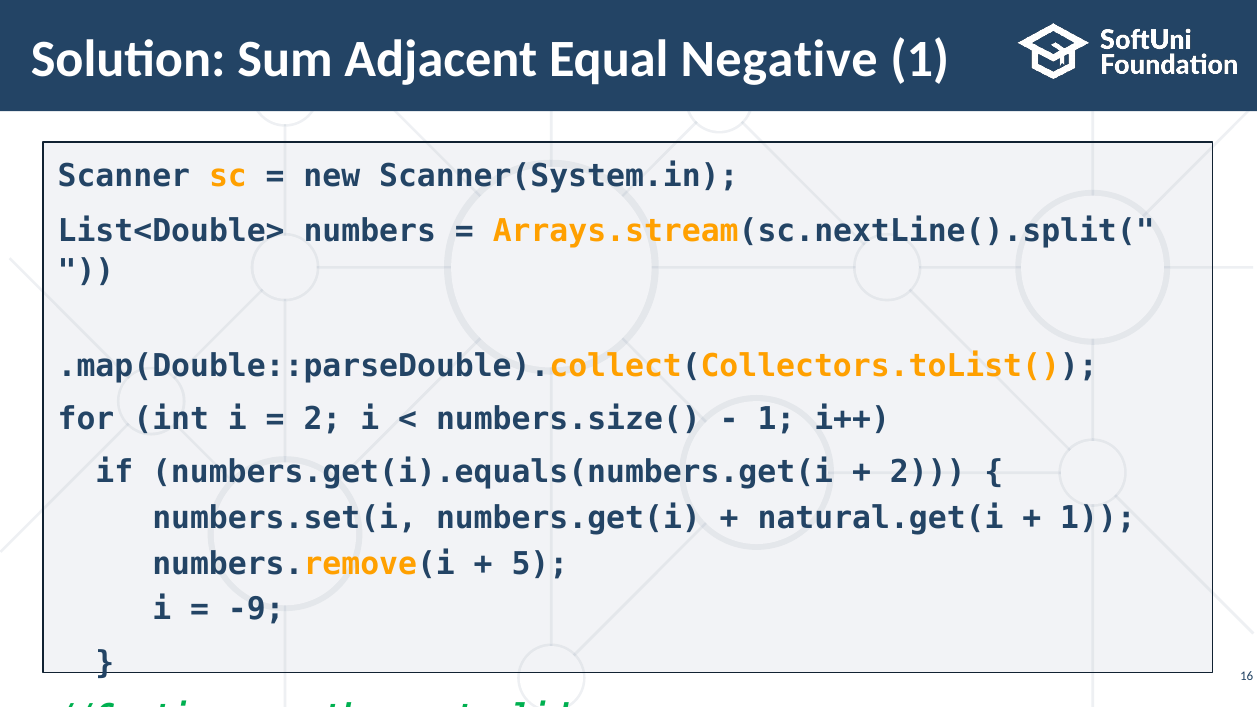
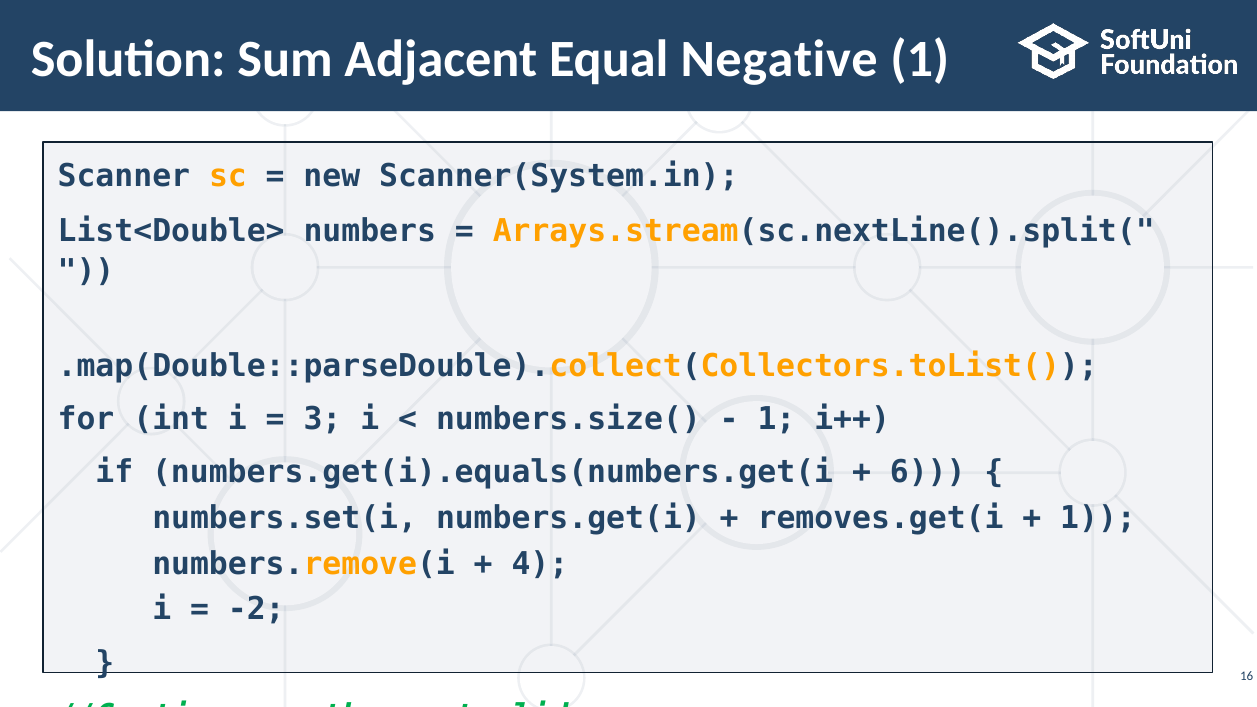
2 at (322, 419): 2 -> 3
2 at (928, 473): 2 -> 6
natural.get(i: natural.get(i -> removes.get(i
5: 5 -> 4
-9: -9 -> -2
